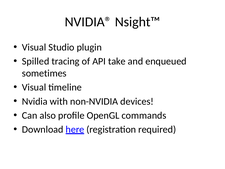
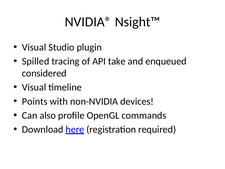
sometimes: sometimes -> considered
Nvidia: Nvidia -> Points
